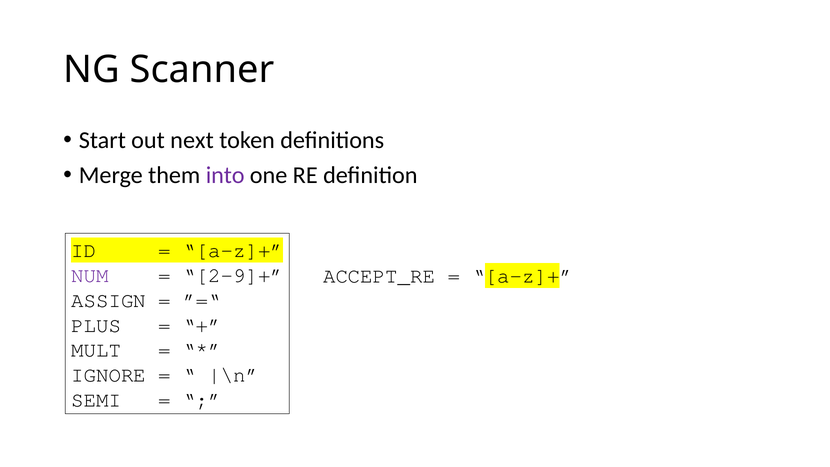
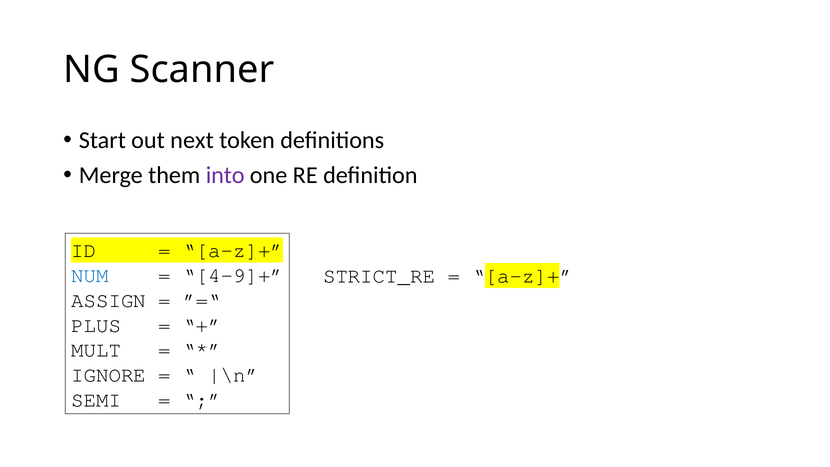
NUM colour: purple -> blue
2-9]+: 2-9]+ -> 4-9]+
ACCEPT_RE: ACCEPT_RE -> STRICT_RE
